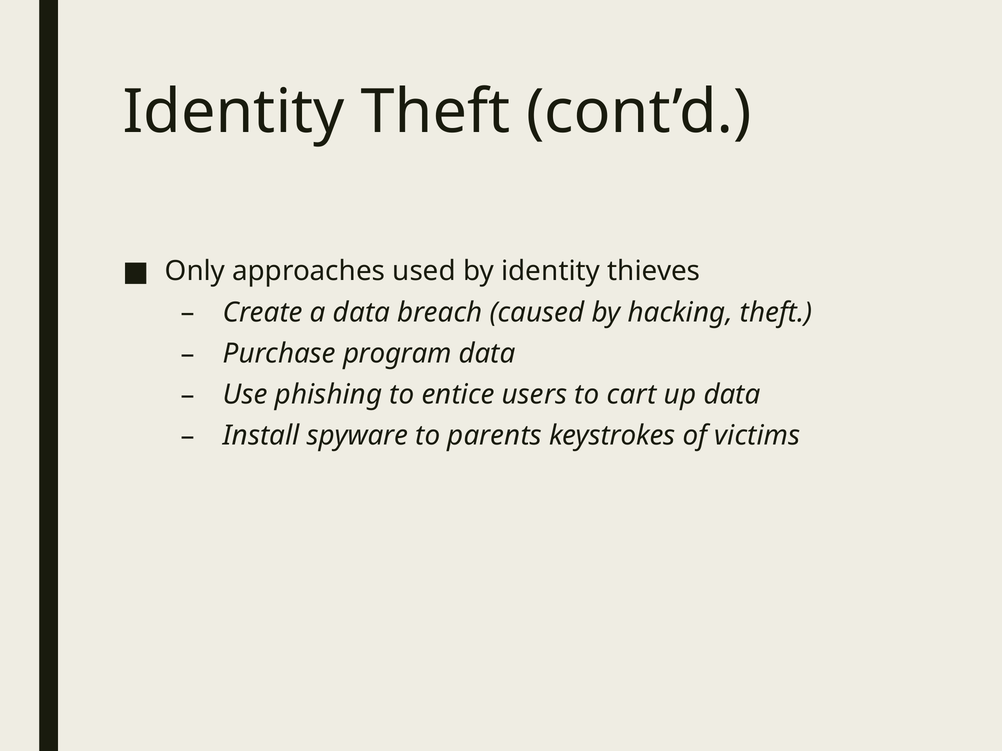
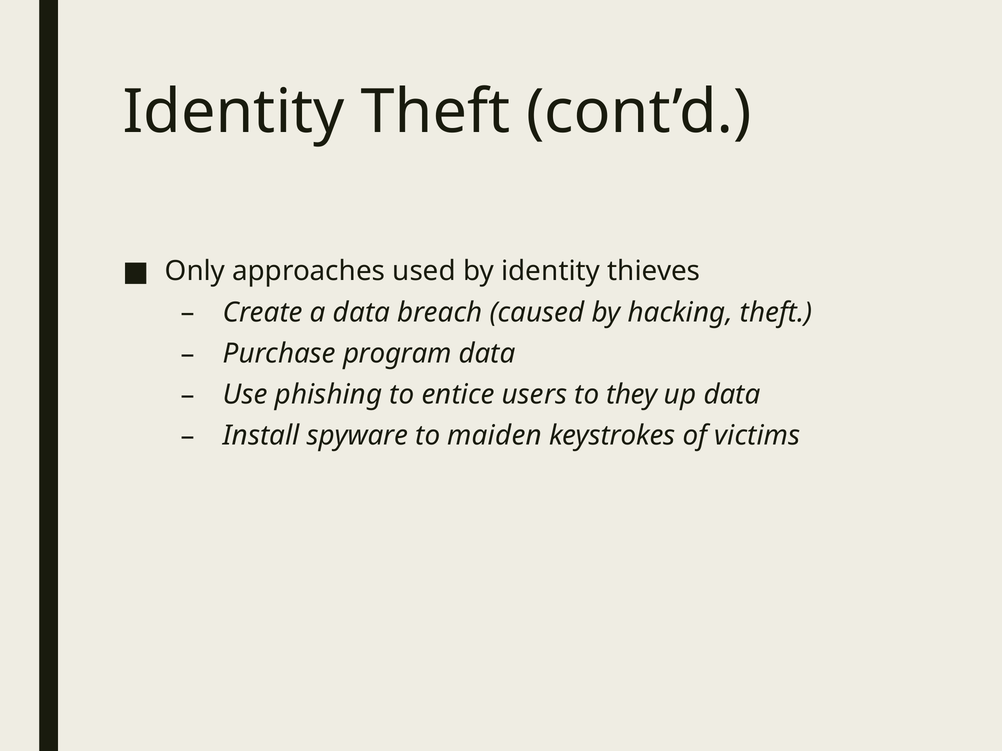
cart: cart -> they
parents: parents -> maiden
